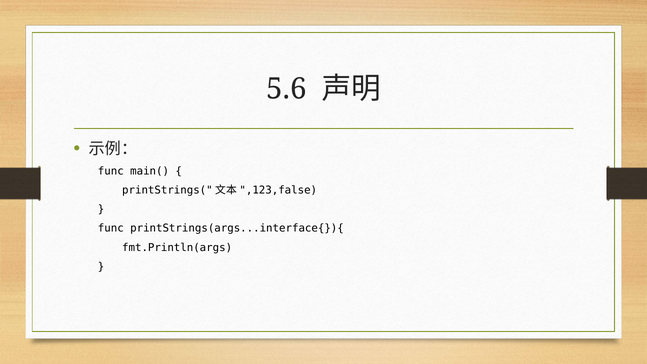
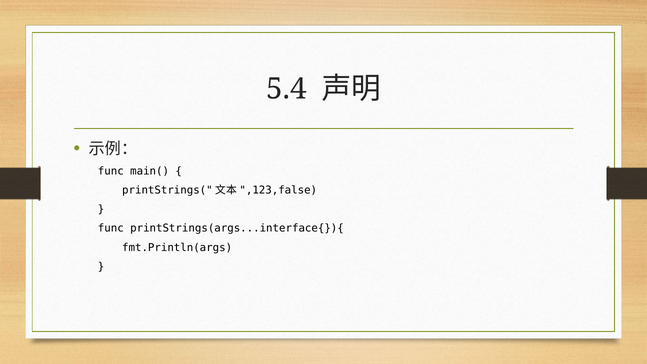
5.6: 5.6 -> 5.4
